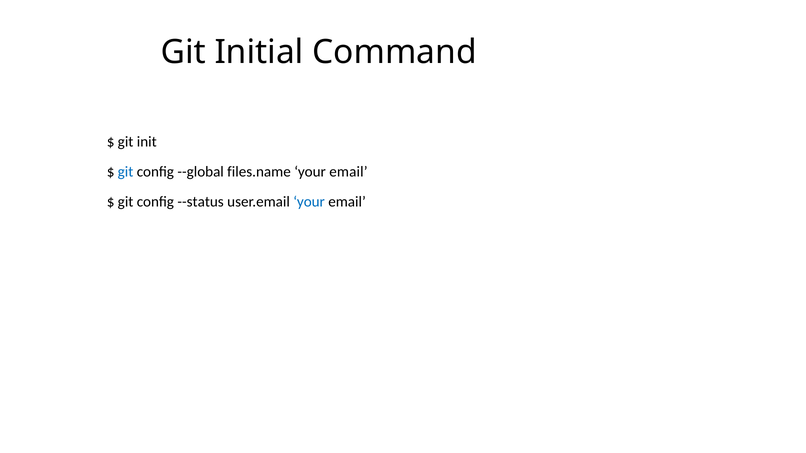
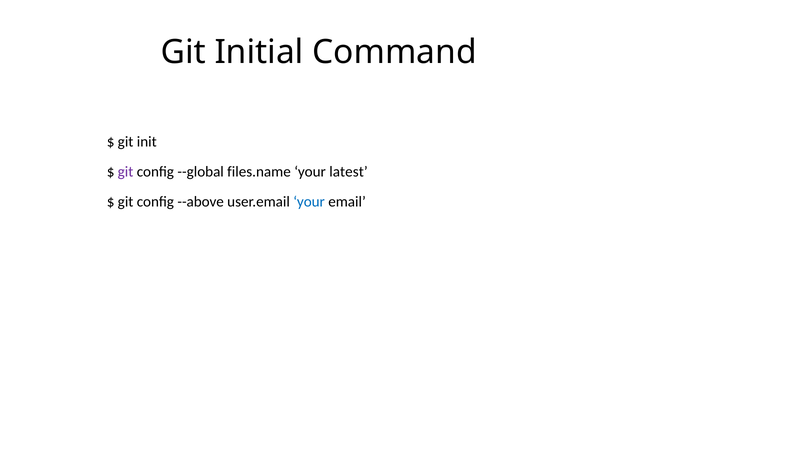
git at (126, 172) colour: blue -> purple
email at (348, 172): email -> latest
--status: --status -> --above
